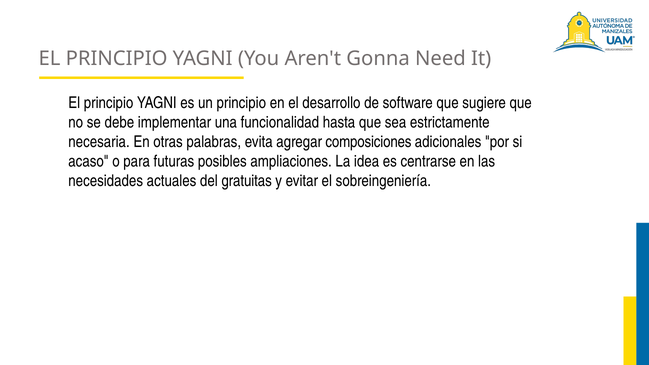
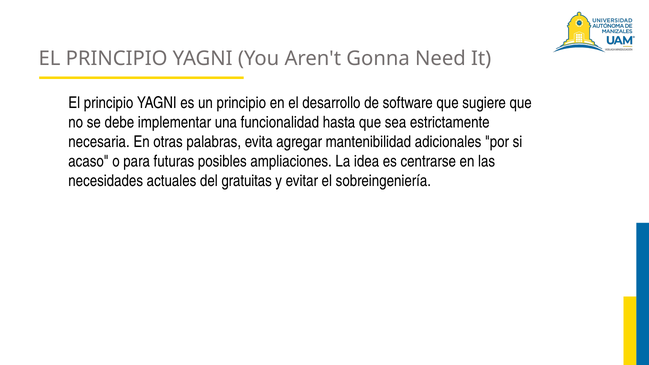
composiciones: composiciones -> mantenibilidad
